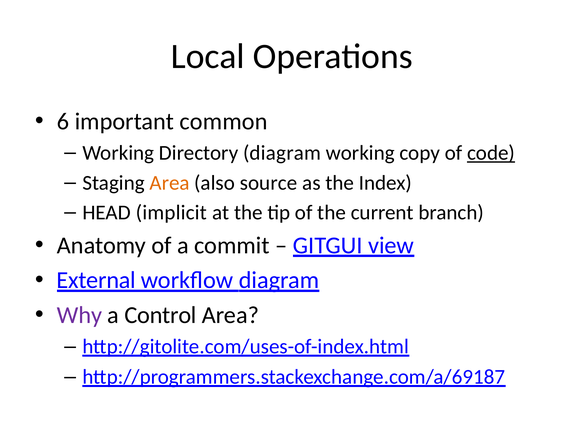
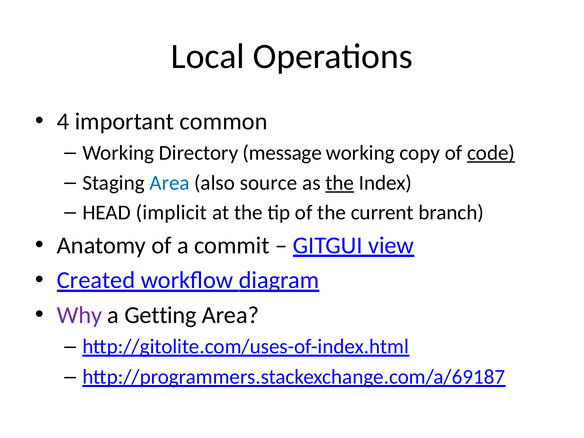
6: 6 -> 4
Directory diagram: diagram -> message
Area at (170, 183) colour: orange -> blue
the at (340, 183) underline: none -> present
External: External -> Created
Control: Control -> Getting
